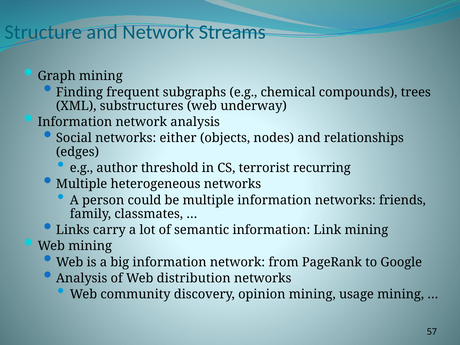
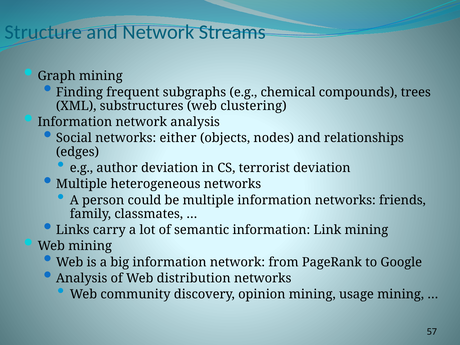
underway: underway -> clustering
author threshold: threshold -> deviation
terrorist recurring: recurring -> deviation
